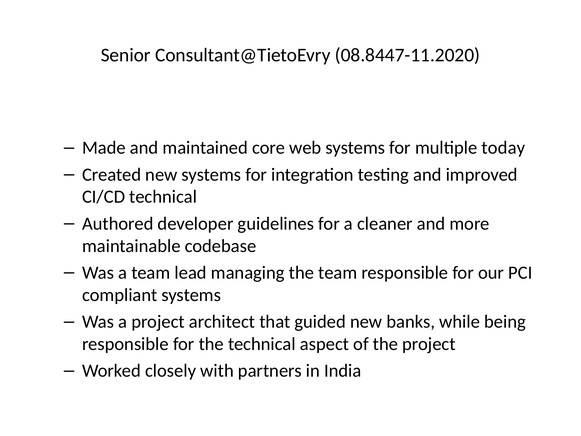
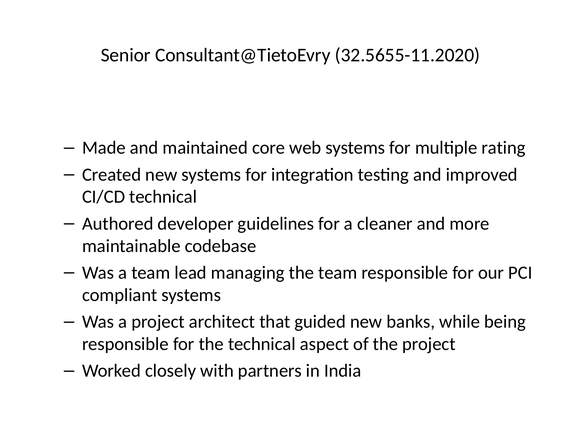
08.8447-11.2020: 08.8447-11.2020 -> 32.5655-11.2020
today: today -> rating
